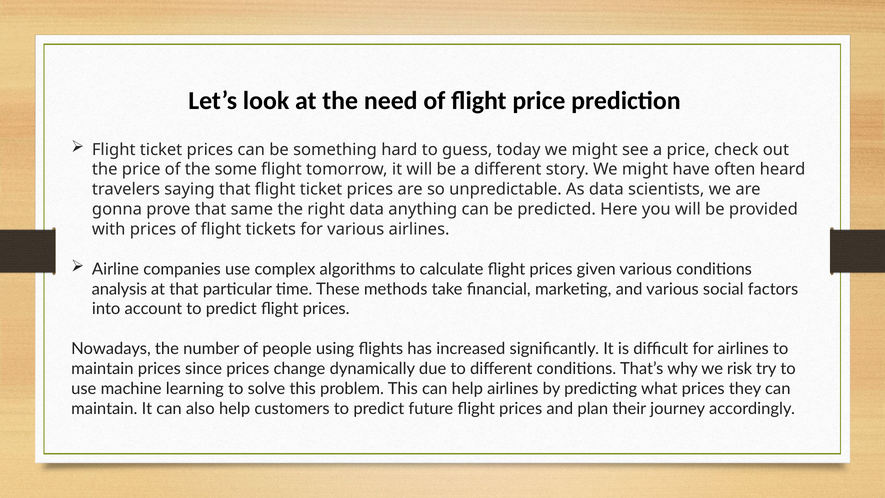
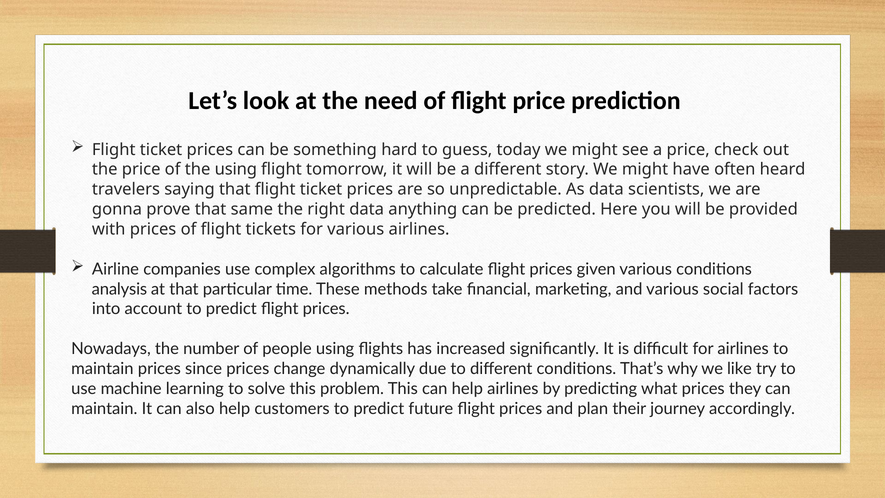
the some: some -> using
risk: risk -> like
